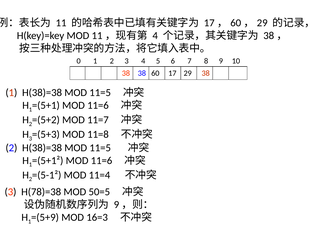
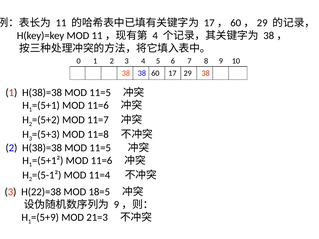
H(78)=38: H(78)=38 -> H(22)=38
50=5: 50=5 -> 18=5
16=3: 16=3 -> 21=3
